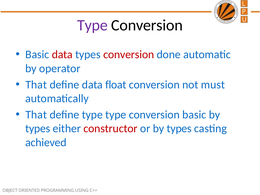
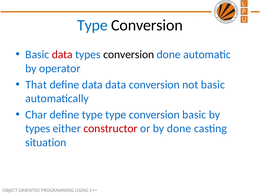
Type at (92, 25) colour: purple -> blue
conversion at (129, 55) colour: red -> black
data float: float -> data
not must: must -> basic
That at (36, 115): That -> Char
or by types: types -> done
achieved: achieved -> situation
